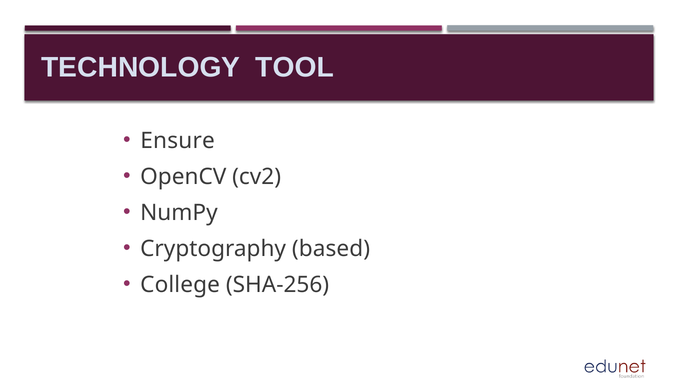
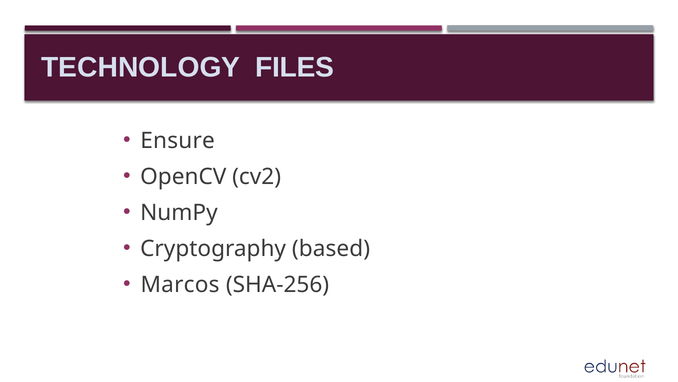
TOOL: TOOL -> FILES
College: College -> Marcos
